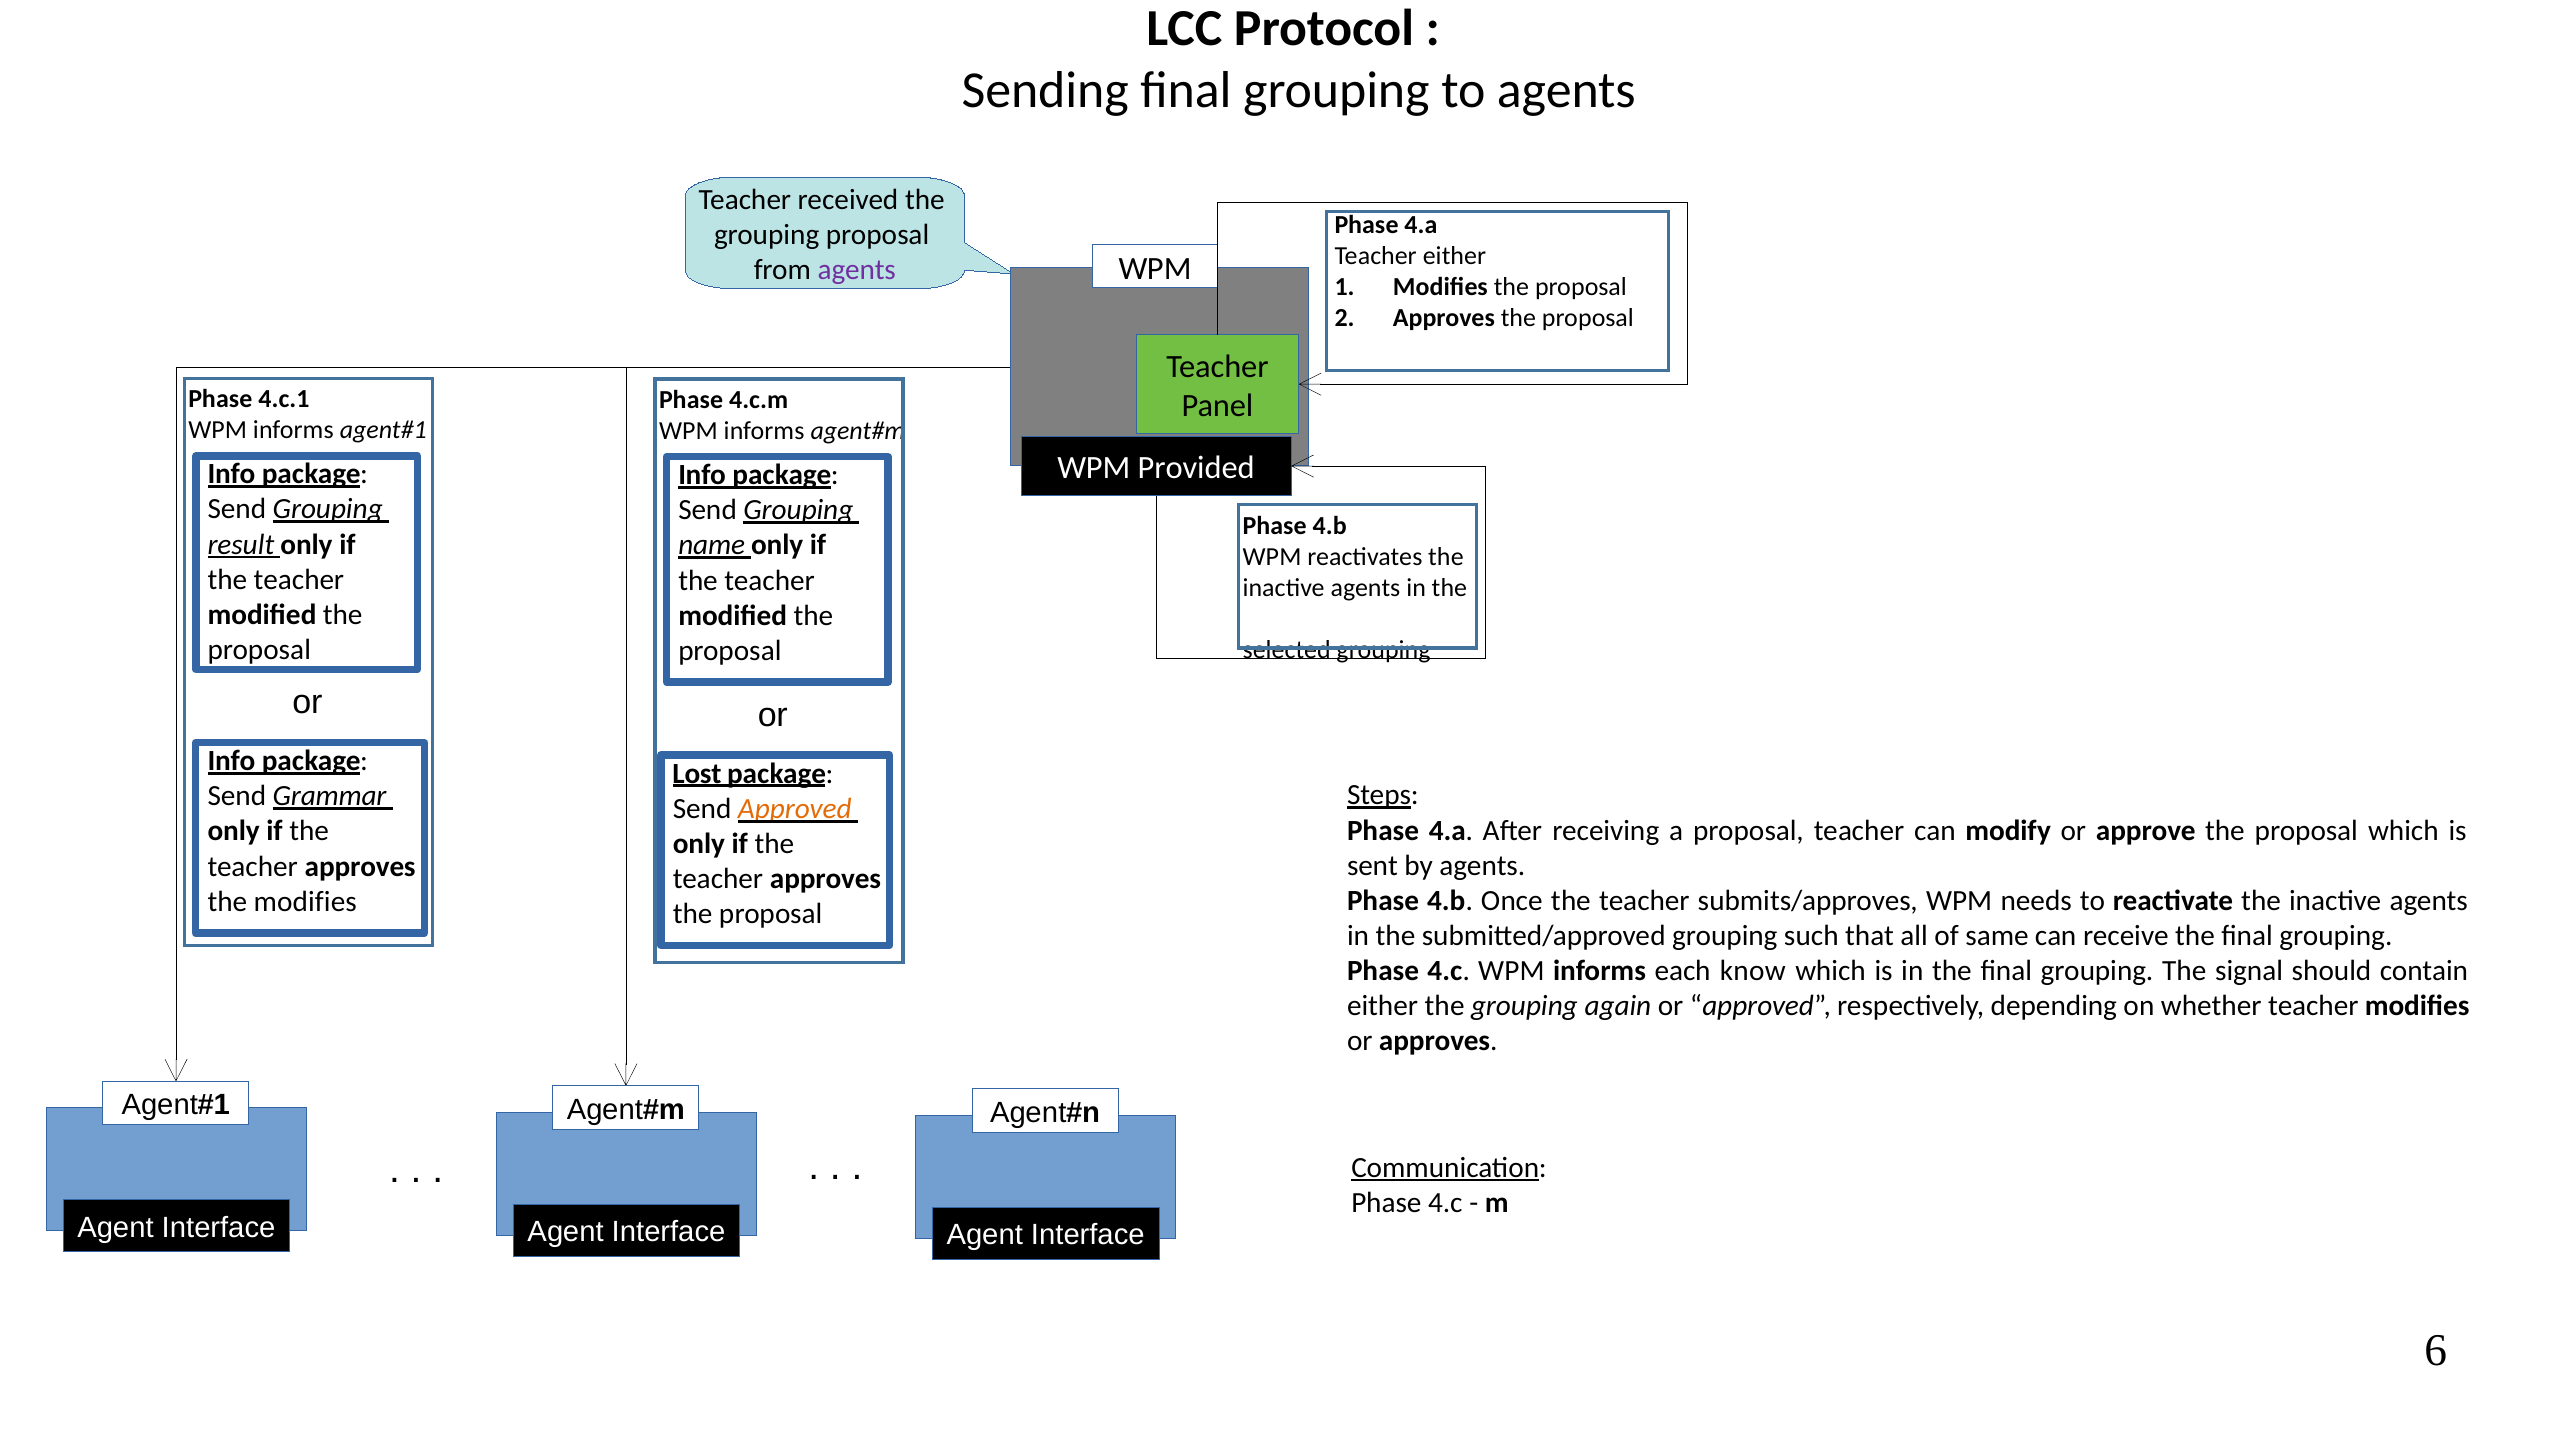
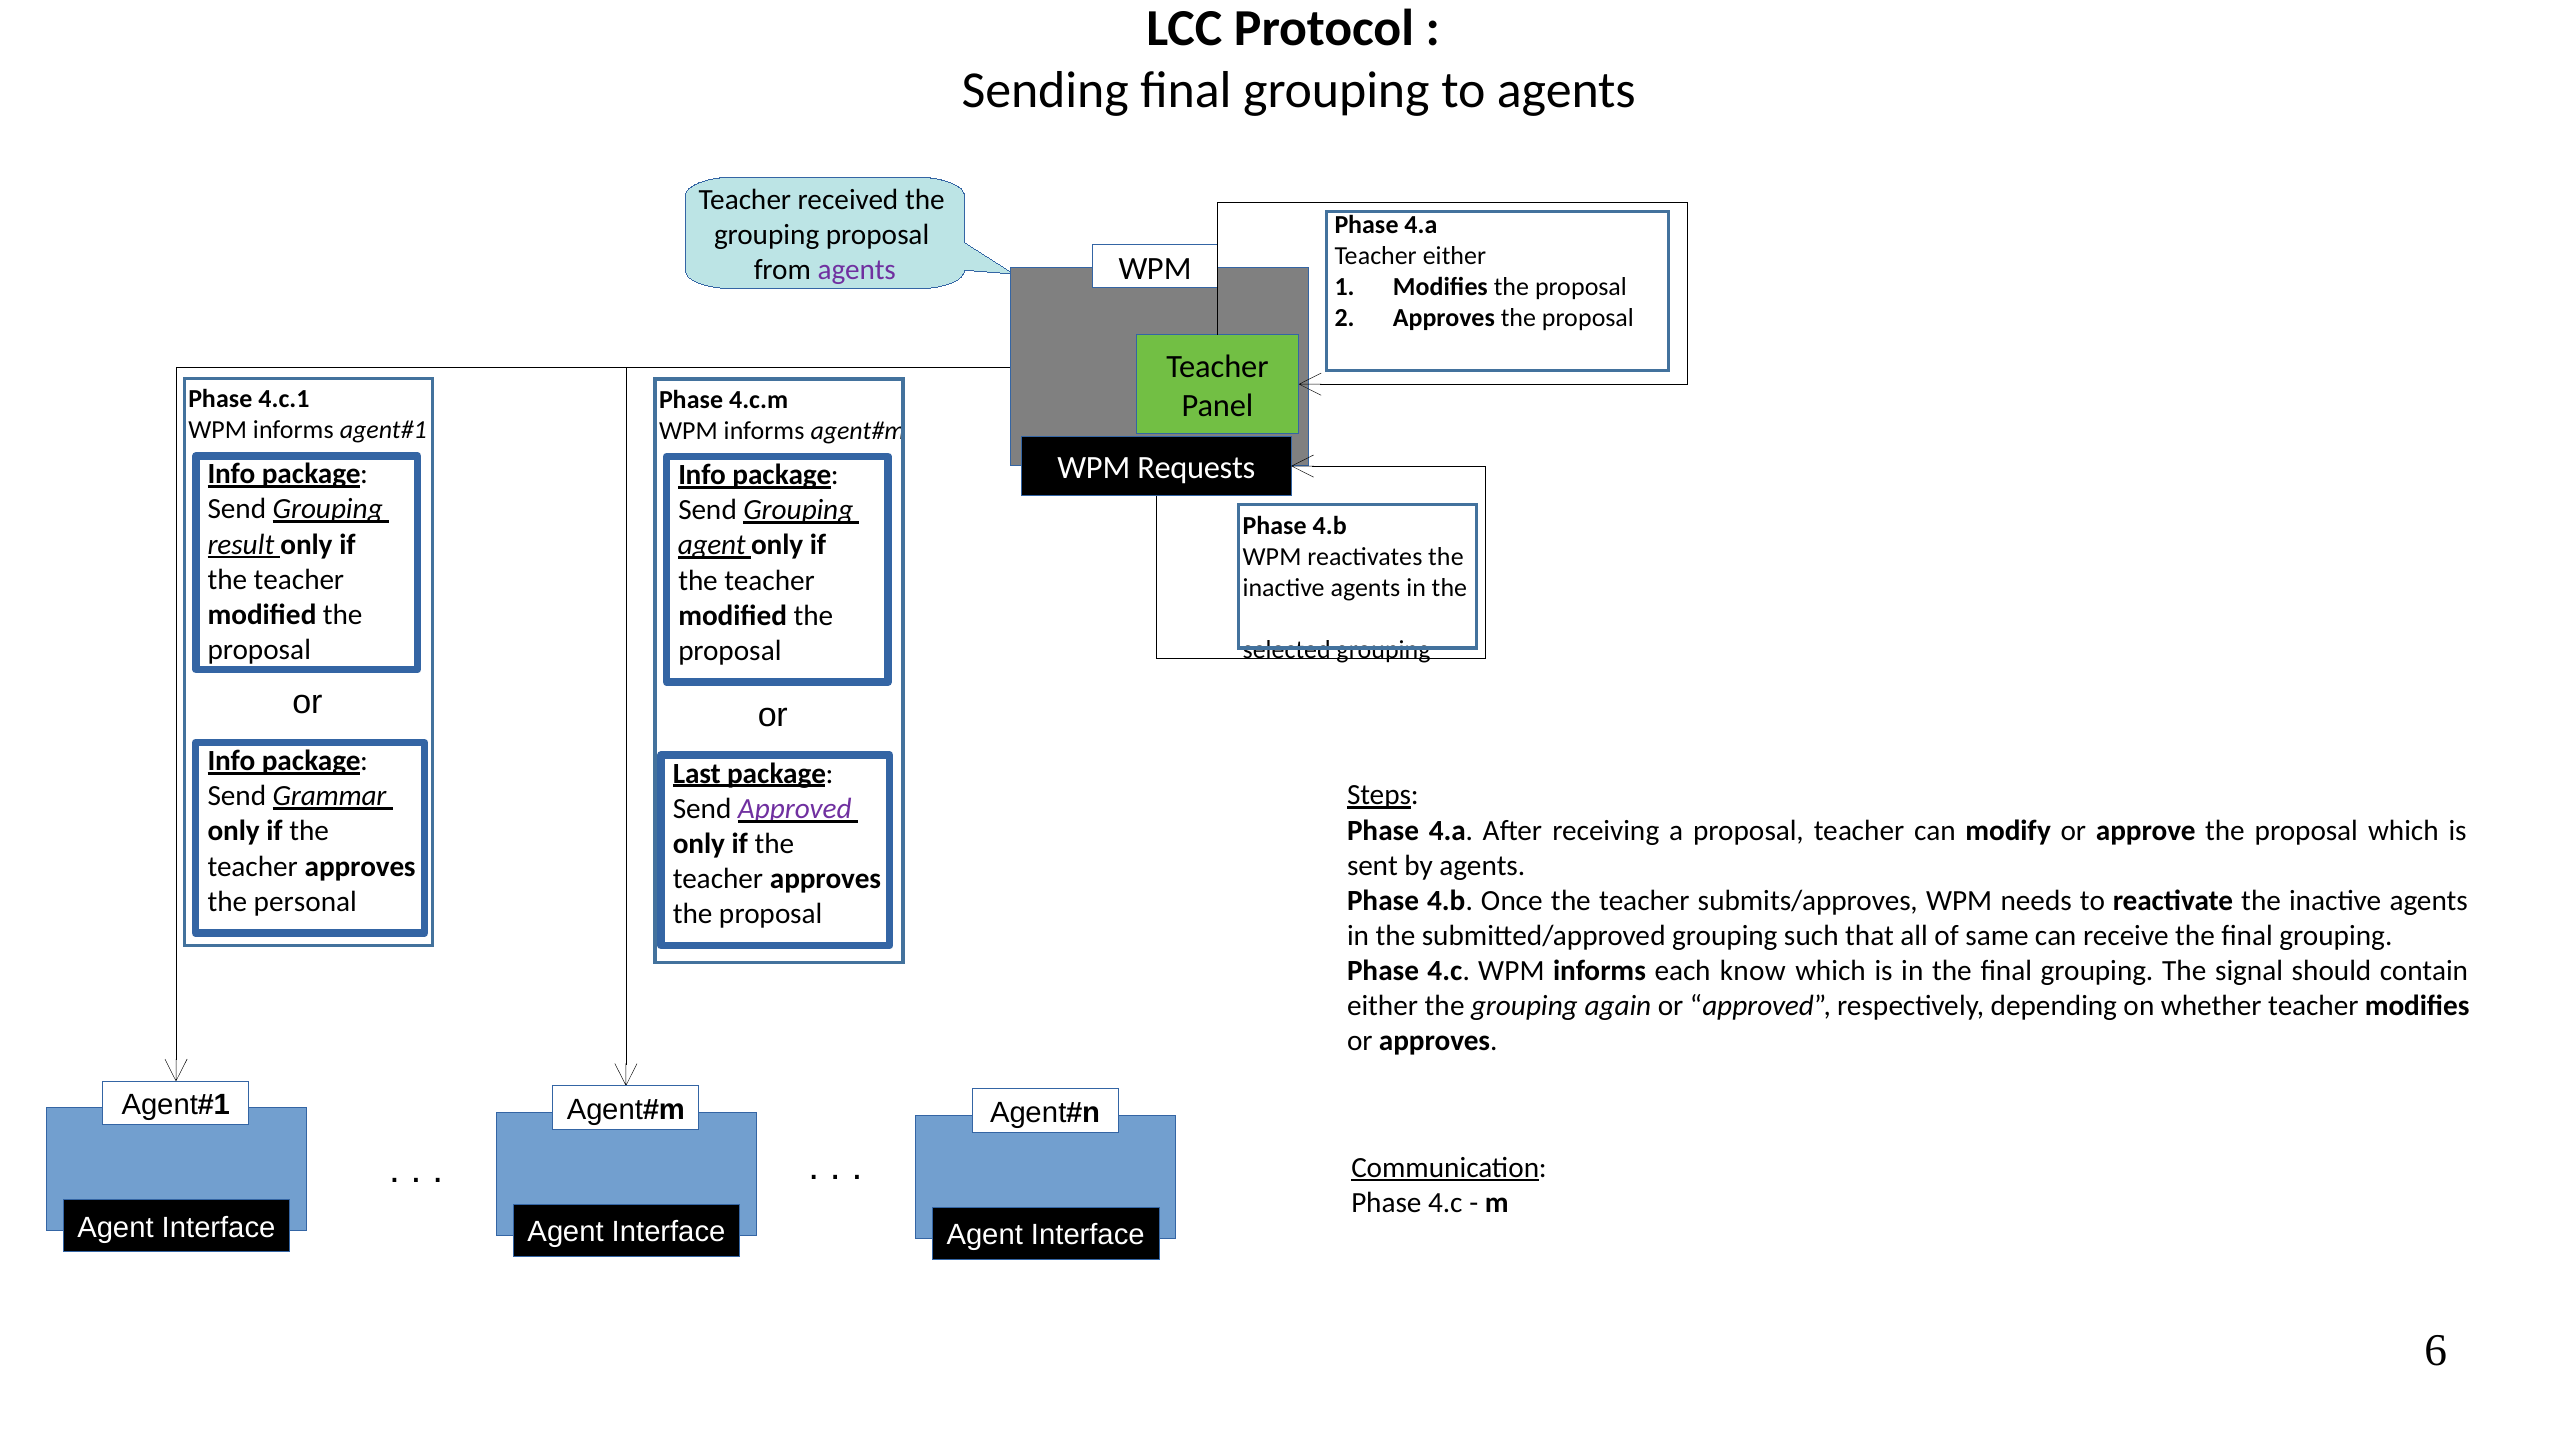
Provided: Provided -> Requests
name at (712, 545): name -> agent
Lost: Lost -> Last
Approved at (795, 809) colour: orange -> purple
the modifies: modifies -> personal
